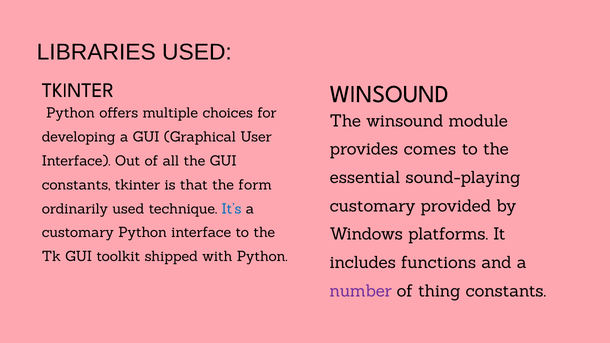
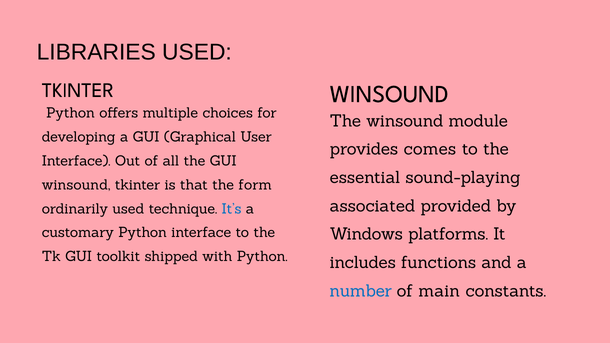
constants at (76, 185): constants -> winsound
customary at (373, 206): customary -> associated
number colour: purple -> blue
thing: thing -> main
